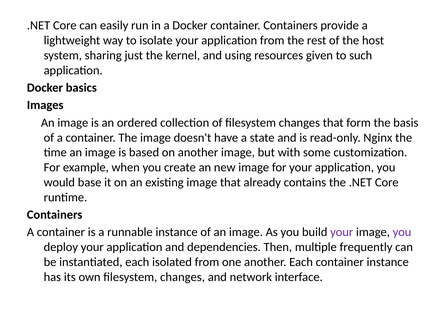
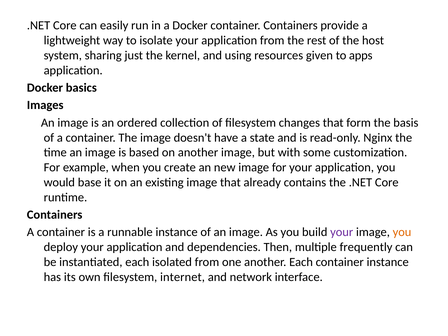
such: such -> apps
you at (402, 232) colour: purple -> orange
own filesystem changes: changes -> internet
